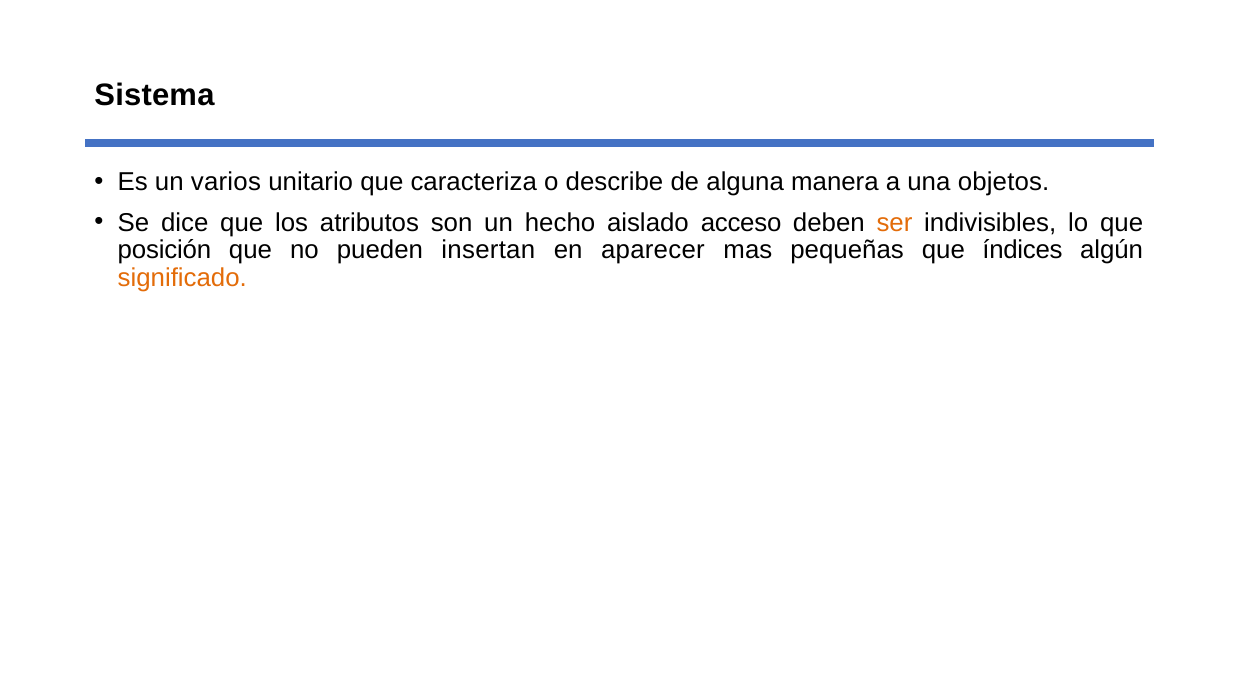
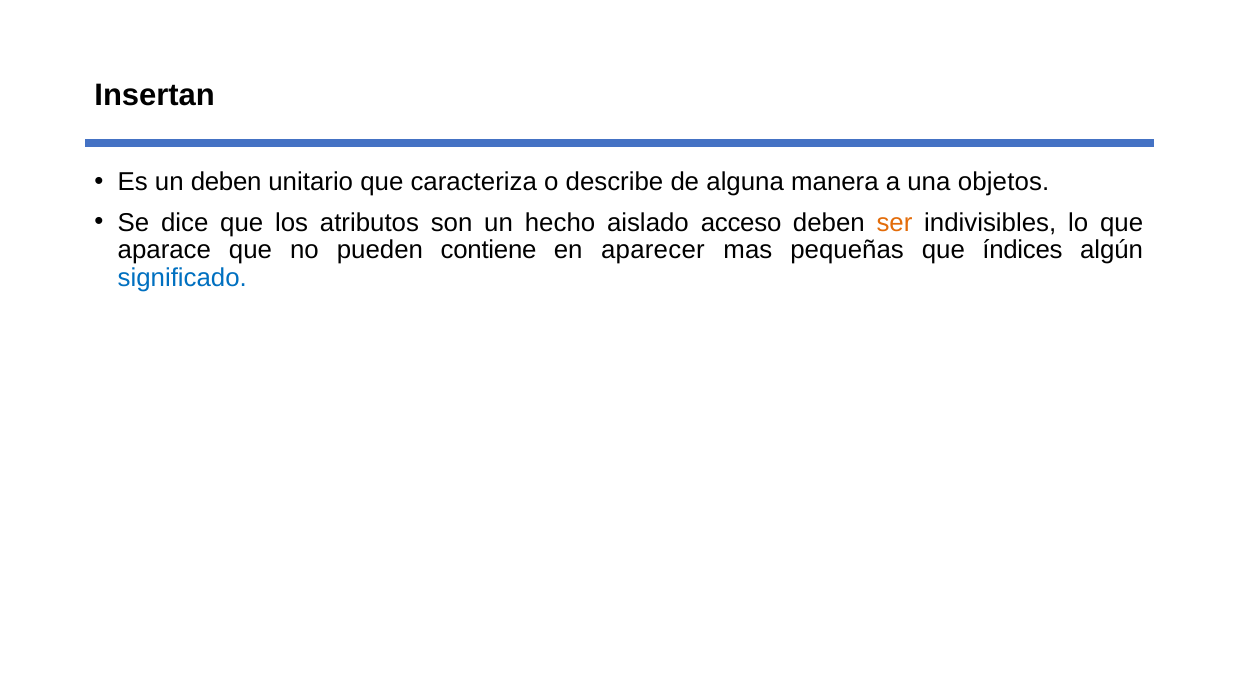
Sistema: Sistema -> Insertan
un varios: varios -> deben
posición: posición -> aparace
insertan: insertan -> contiene
significado colour: orange -> blue
